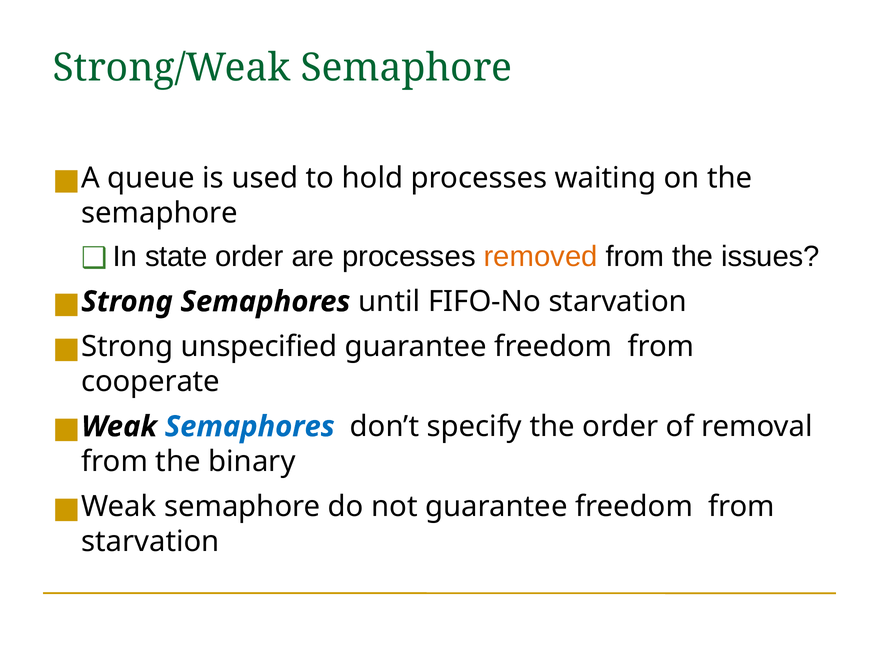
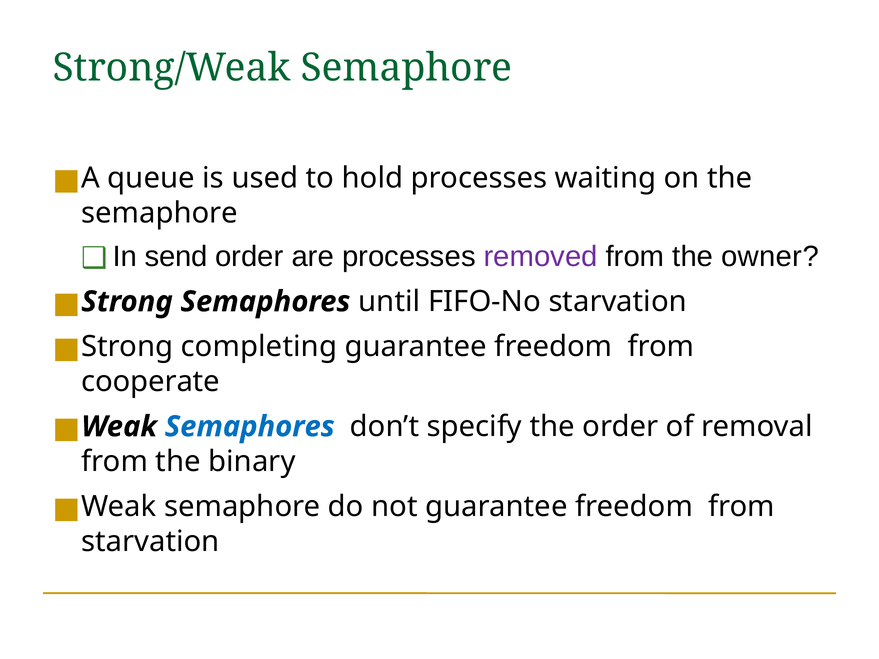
state: state -> send
removed colour: orange -> purple
issues: issues -> owner
unspecified: unspecified -> completing
